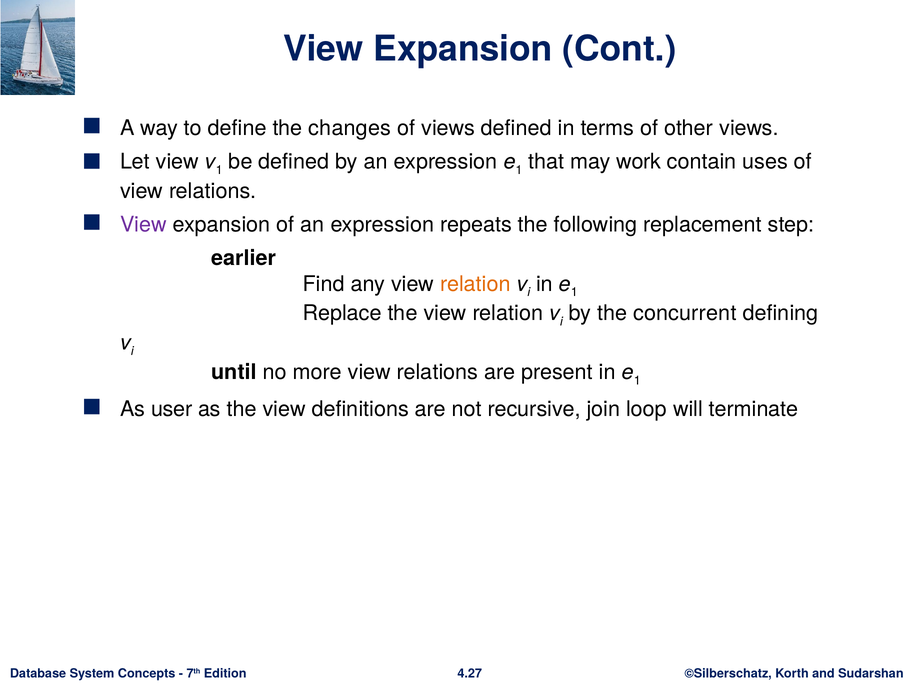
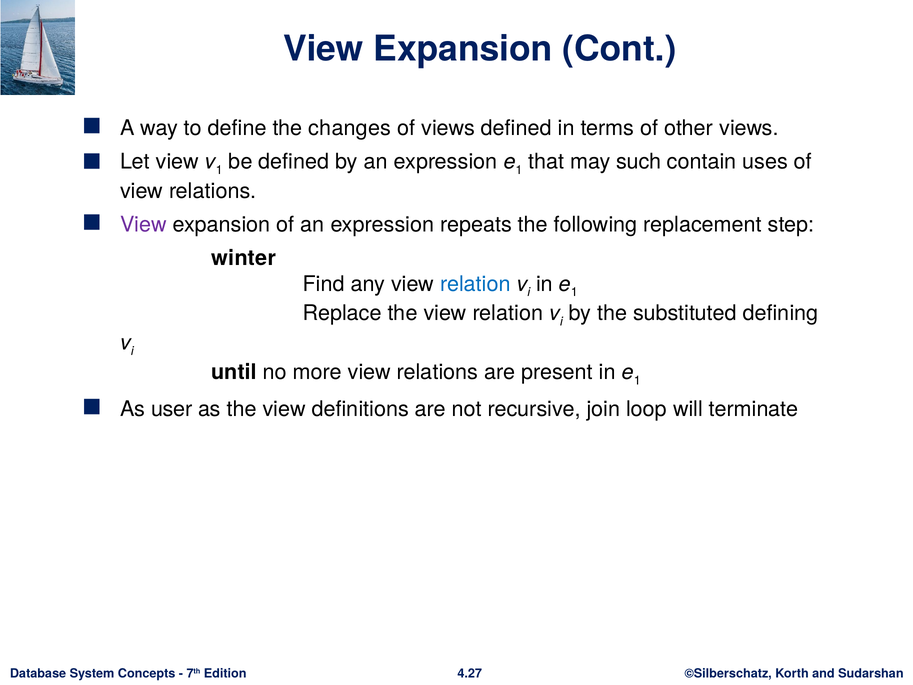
work: work -> such
earlier: earlier -> winter
relation at (475, 284) colour: orange -> blue
concurrent: concurrent -> substituted
